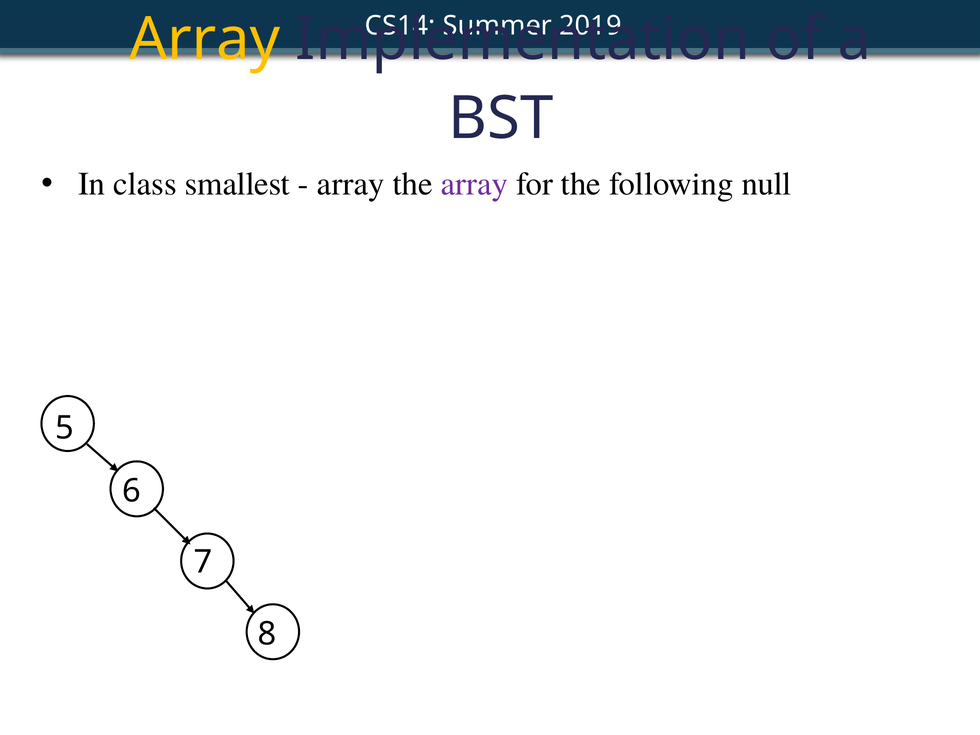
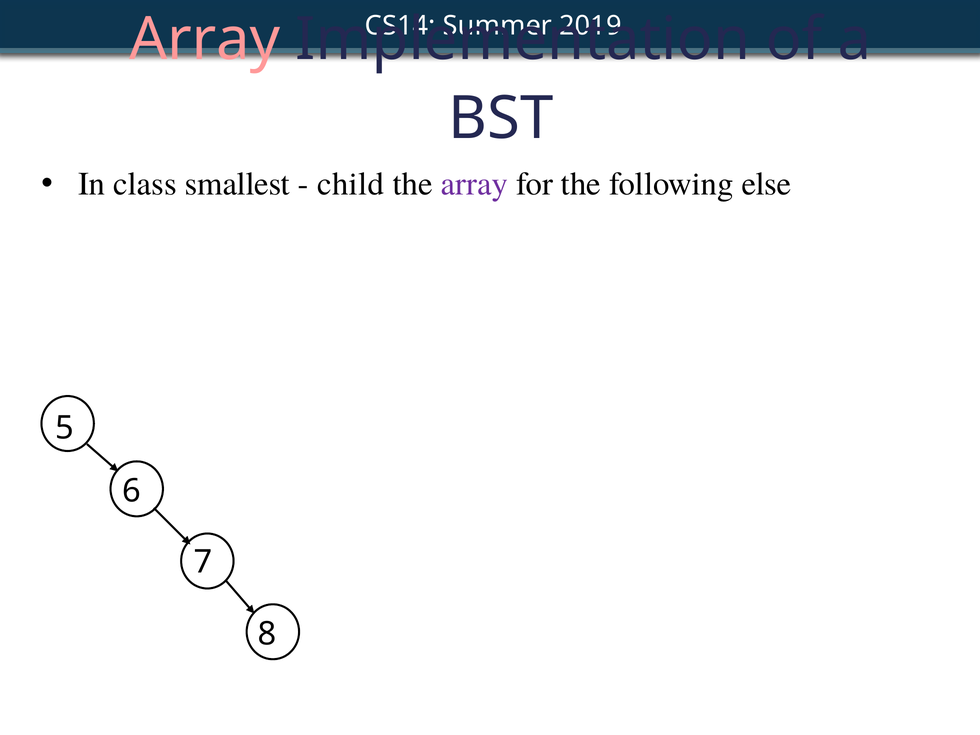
Array at (205, 40) colour: yellow -> pink
array at (351, 184): array -> child
null: null -> else
